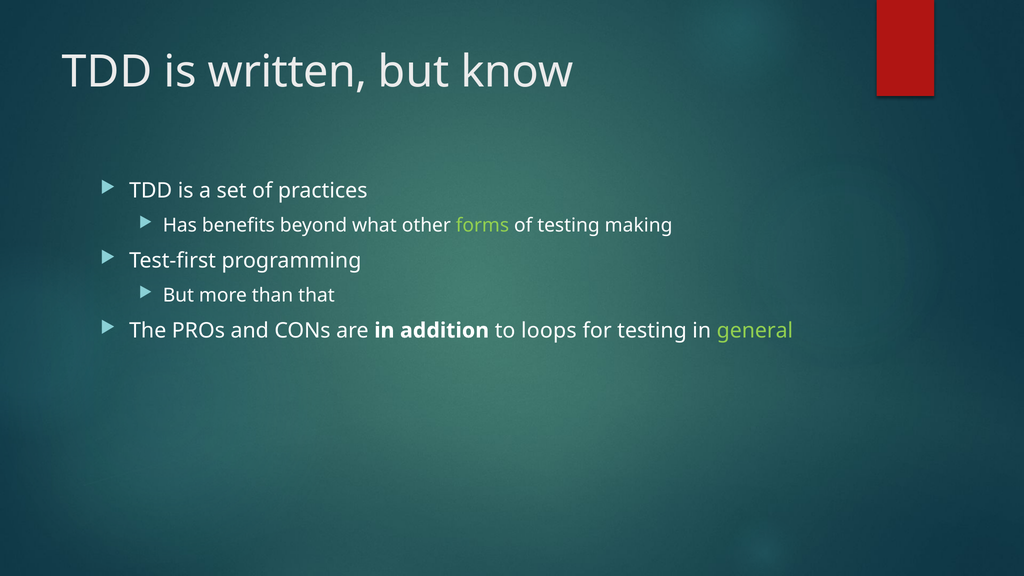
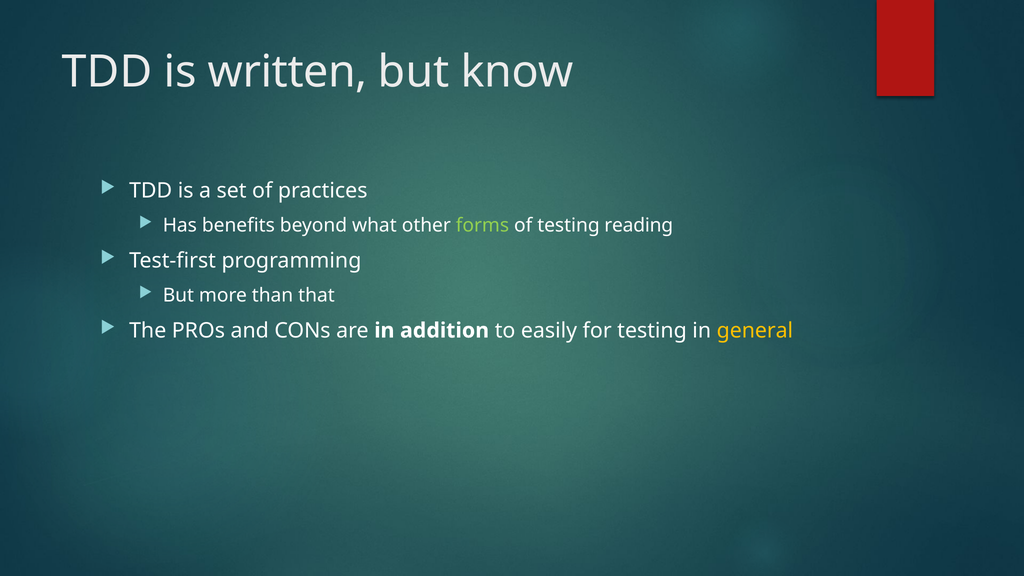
making: making -> reading
loops: loops -> easily
general colour: light green -> yellow
